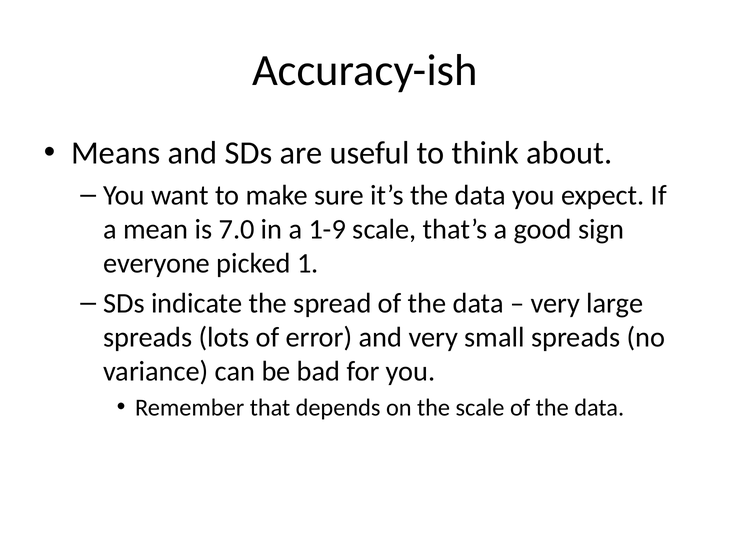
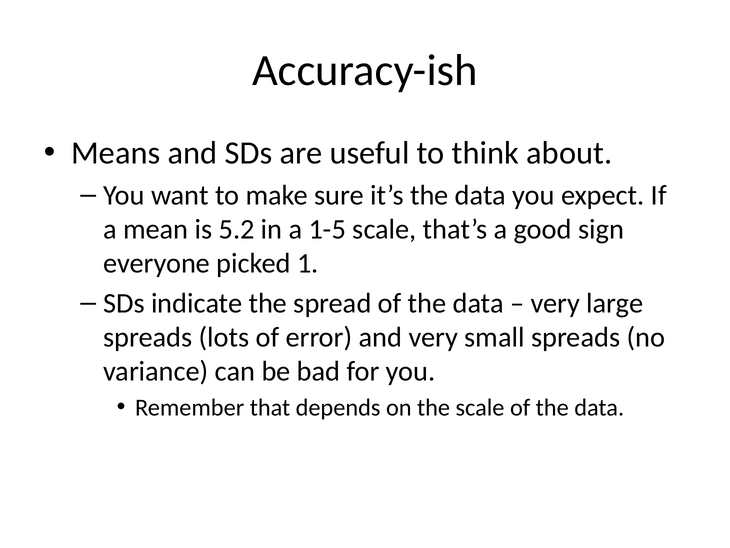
7.0: 7.0 -> 5.2
1-9: 1-9 -> 1-5
